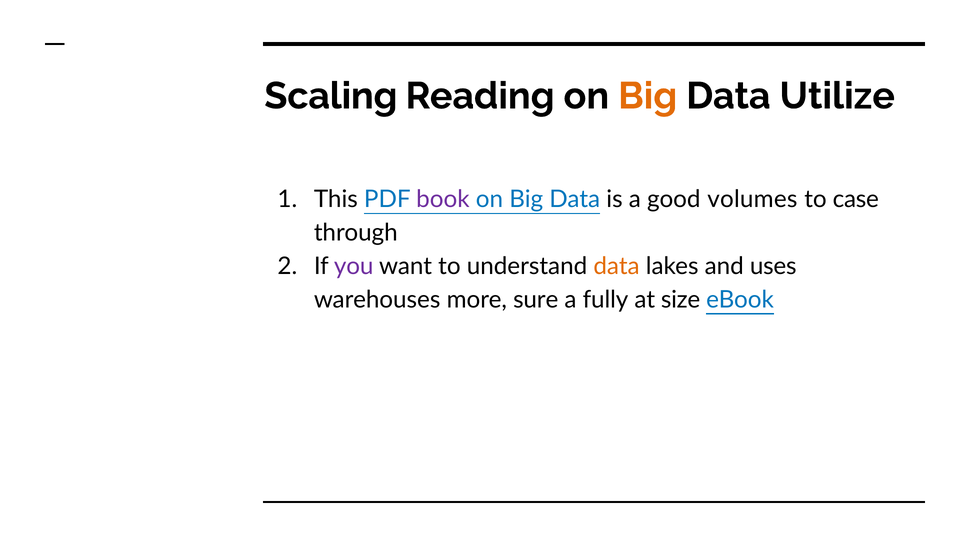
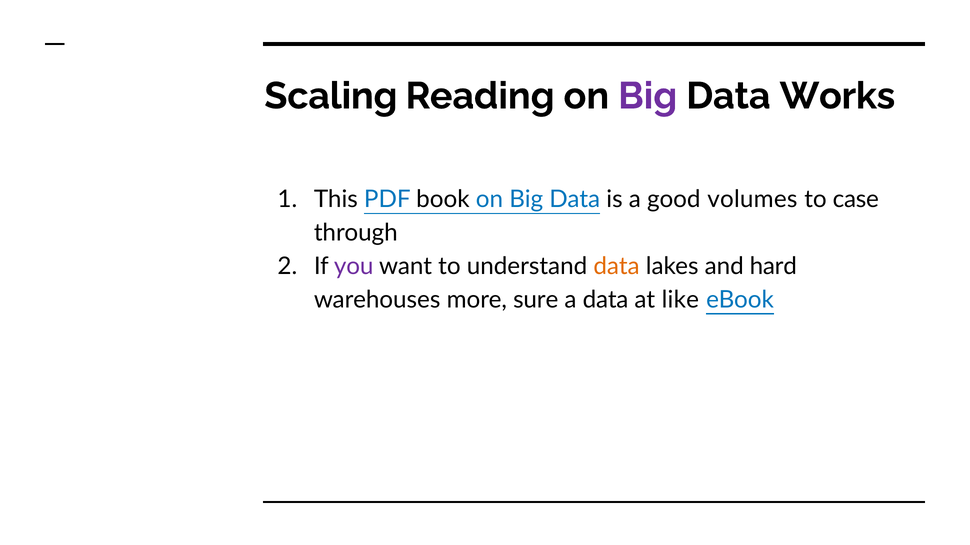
Big at (648, 96) colour: orange -> purple
Utilize: Utilize -> Works
book colour: purple -> black
uses: uses -> hard
a fully: fully -> data
size: size -> like
